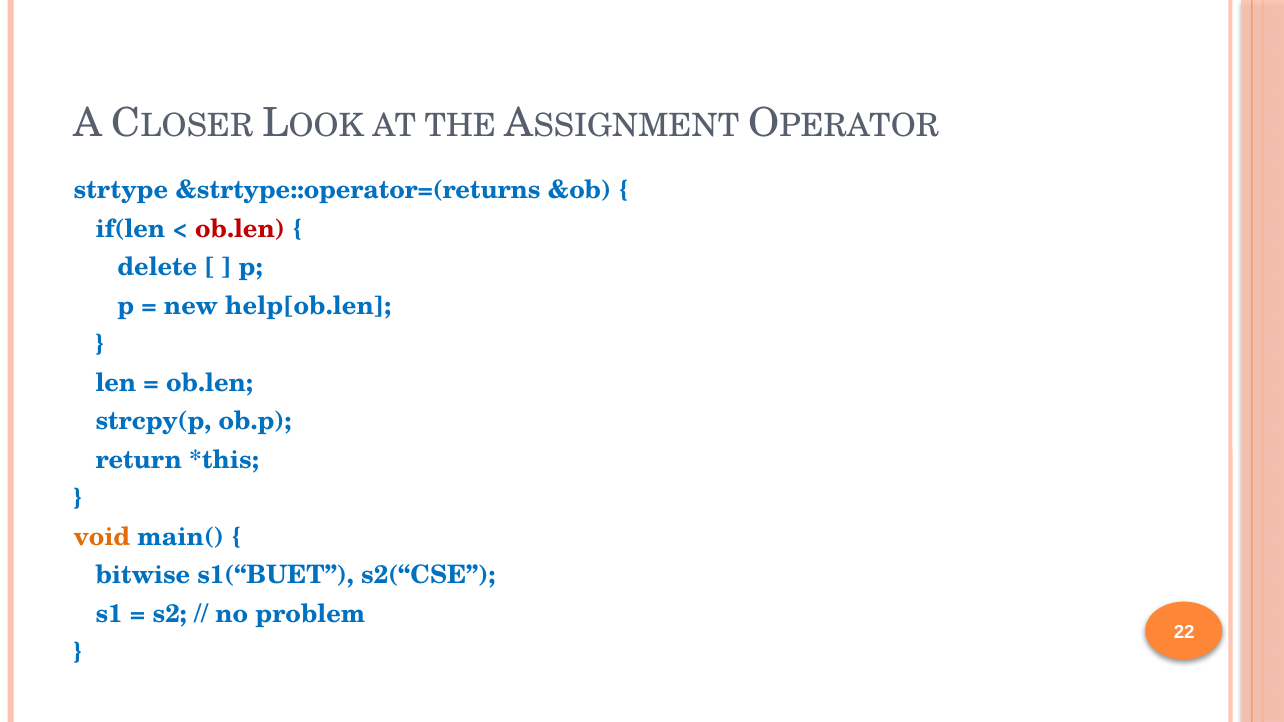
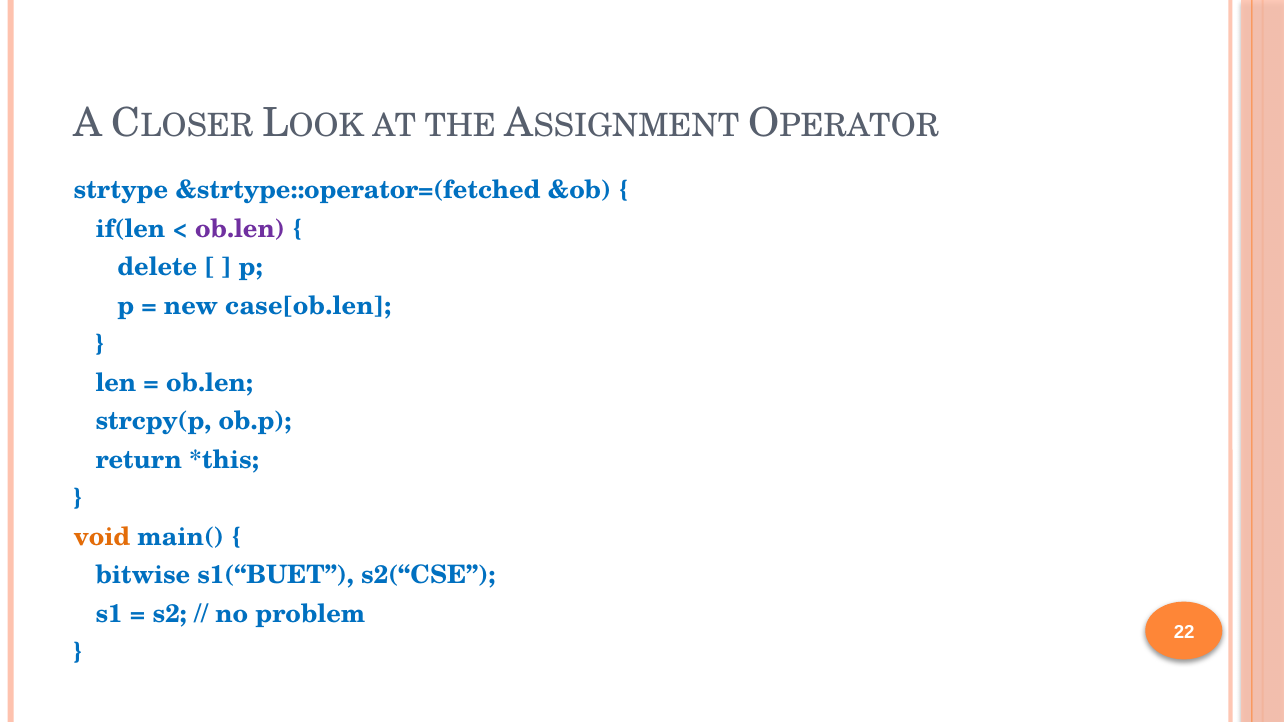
&strtype::operator=(returns: &strtype::operator=(returns -> &strtype::operator=(fetched
ob.len at (240, 229) colour: red -> purple
help[ob.len: help[ob.len -> case[ob.len
